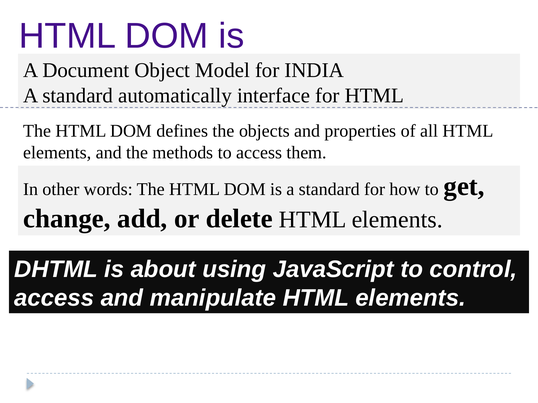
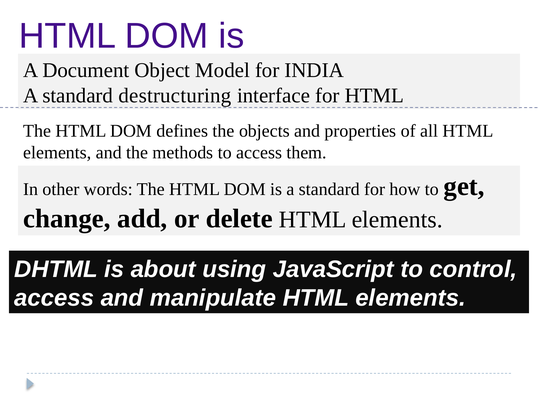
automatically: automatically -> destructuring
